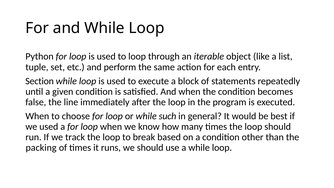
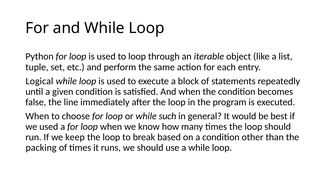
Section: Section -> Logical
track: track -> keep
